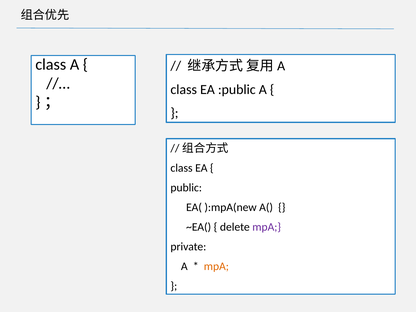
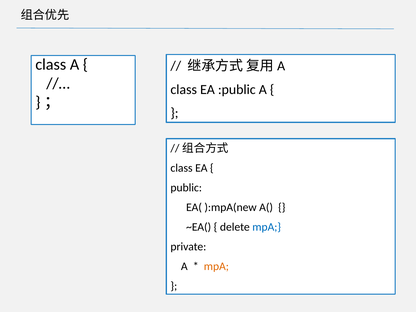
mpA at (267, 227) colour: purple -> blue
